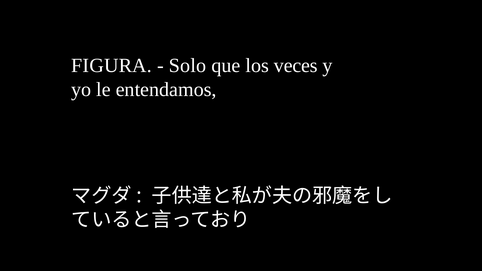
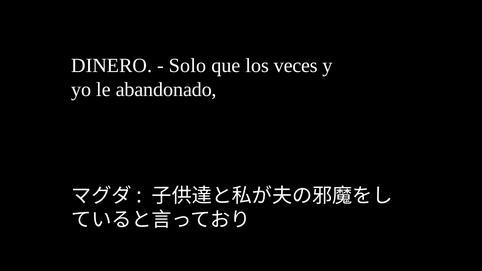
FIGURA: FIGURA -> DINERO
entendamos: entendamos -> abandonado
